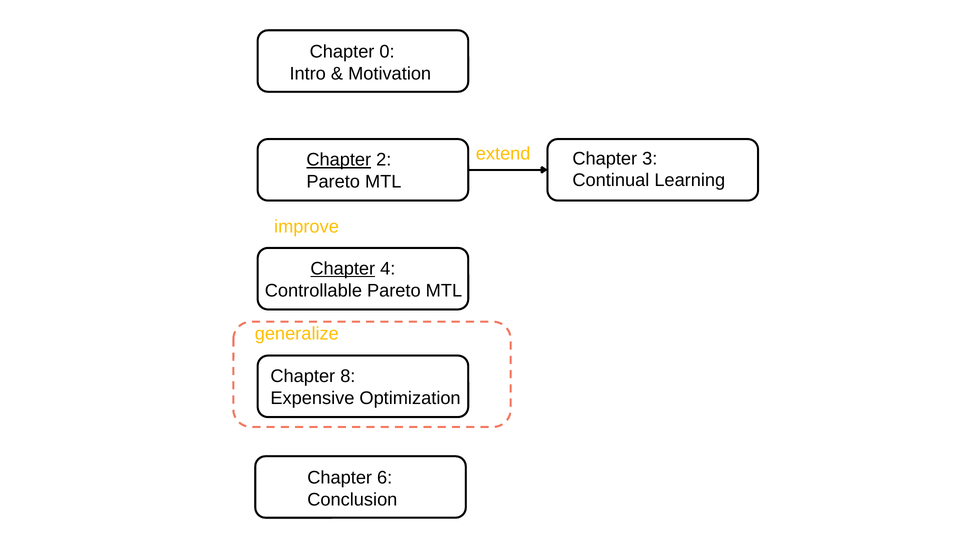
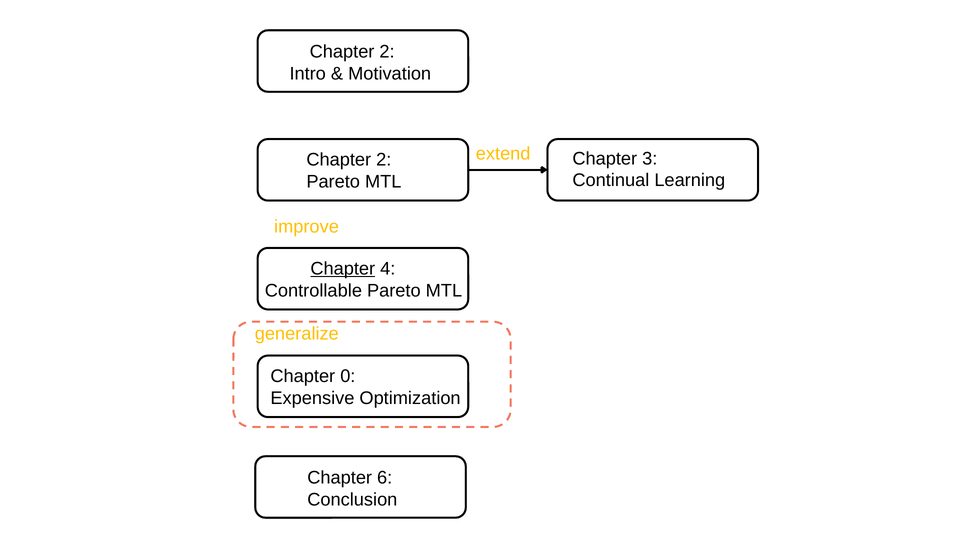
0 at (387, 52): 0 -> 2
Chapter at (339, 160) underline: present -> none
8: 8 -> 0
